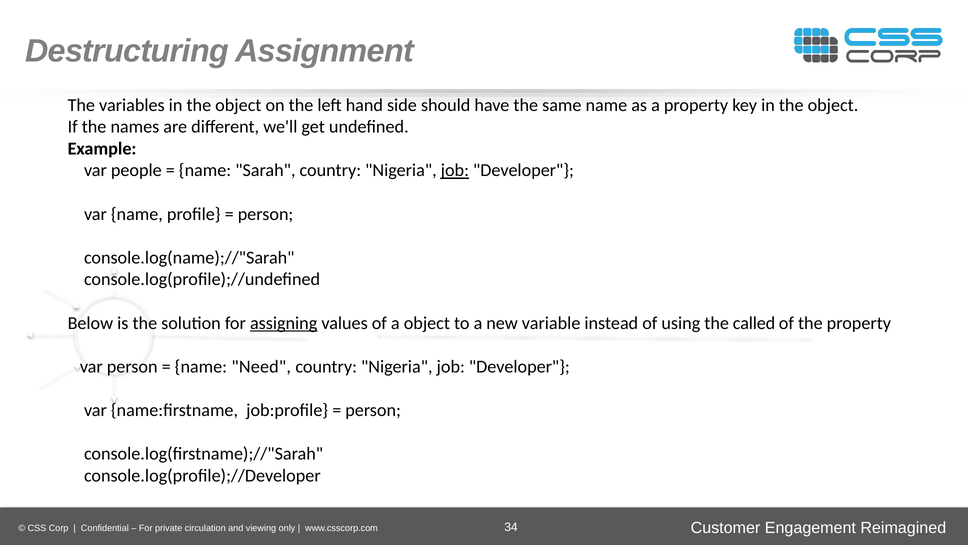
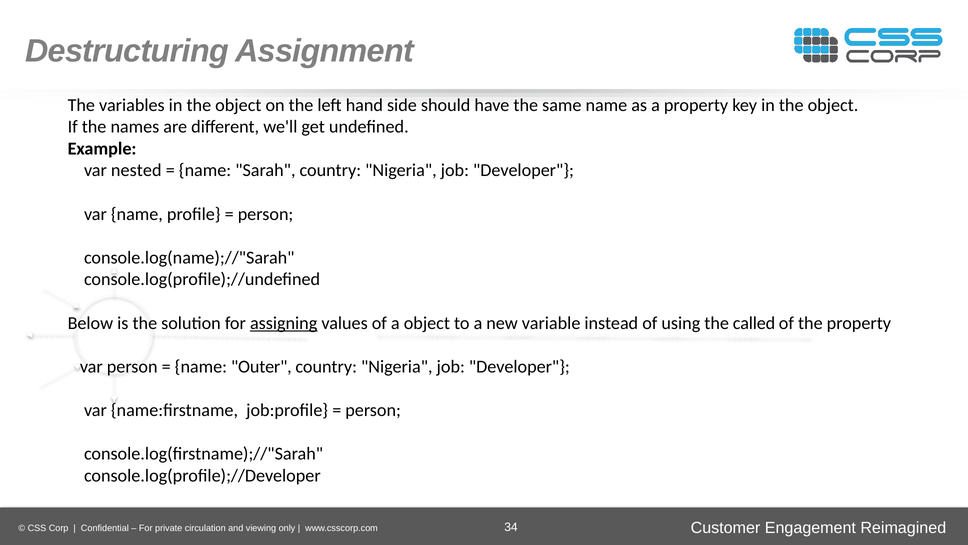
people: people -> nested
job at (455, 170) underline: present -> none
Need: Need -> Outer
